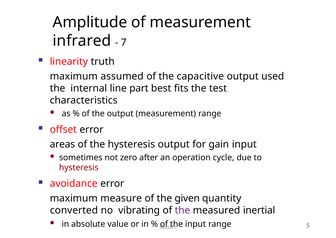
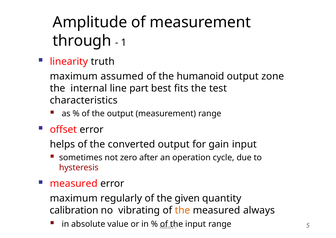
infrared: infrared -> through
7 at (124, 42): 7 -> 1
capacitive: capacitive -> humanoid
used: used -> zone
areas: areas -> helps
the hysteresis: hysteresis -> converted
avoidance at (74, 183): avoidance -> measured
measure: measure -> regularly
converted: converted -> calibration
the at (182, 210) colour: purple -> orange
inertial: inertial -> always
